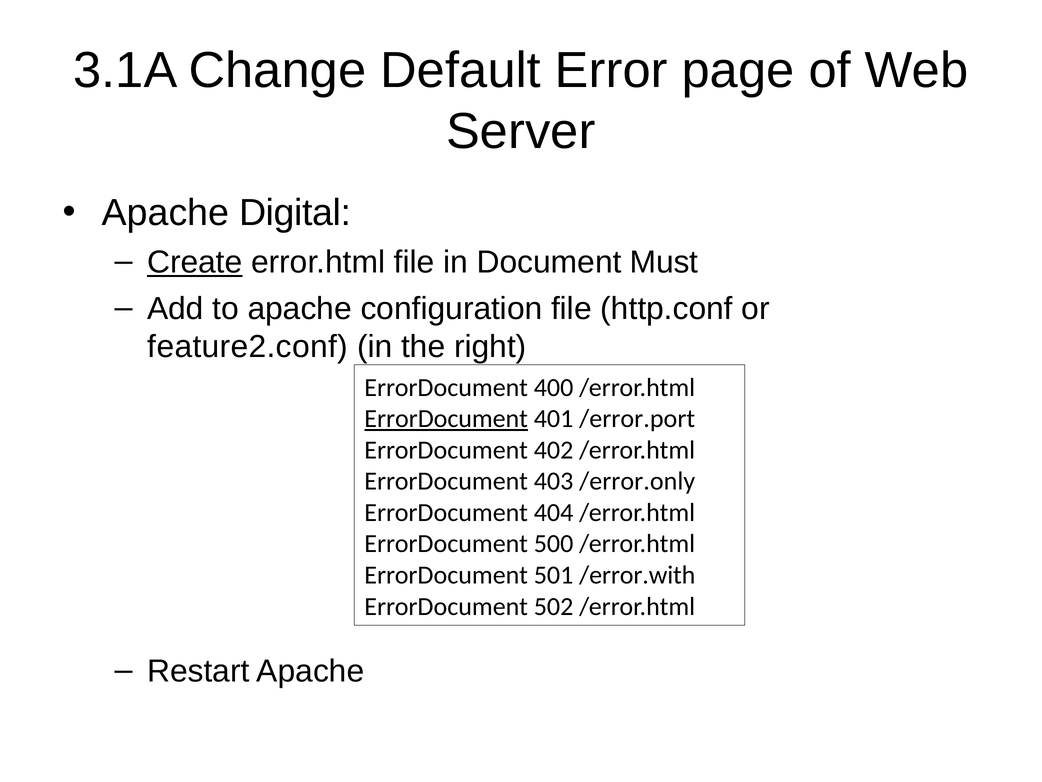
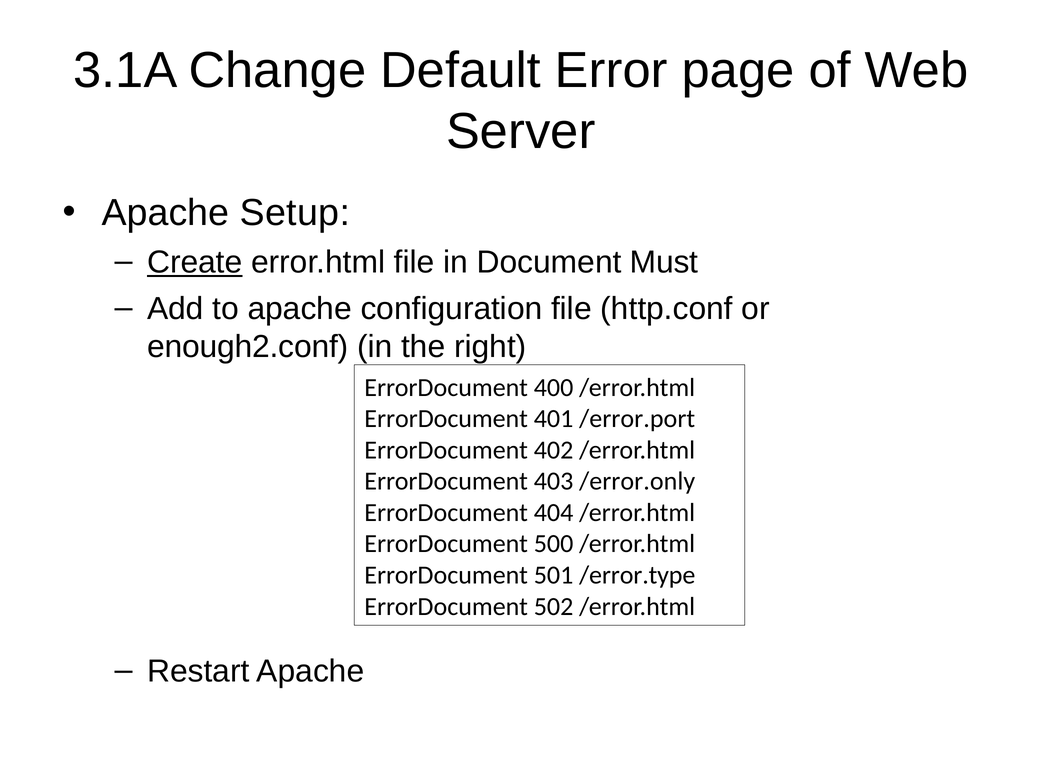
Digital: Digital -> Setup
feature2.conf: feature2.conf -> enough2.conf
ErrorDocument at (446, 419) underline: present -> none
/error.with: /error.with -> /error.type
